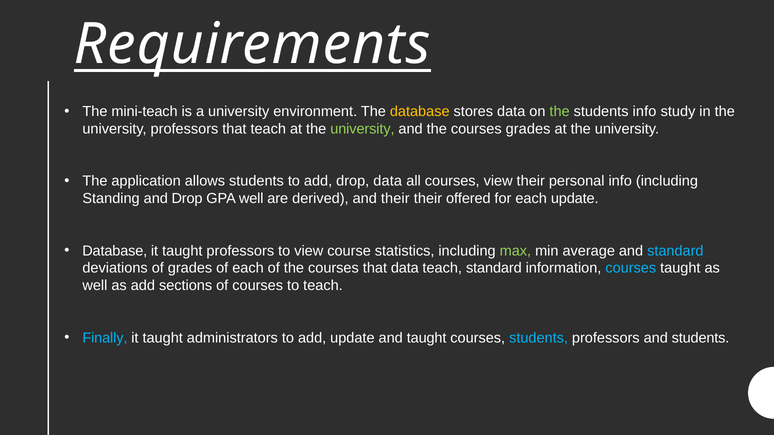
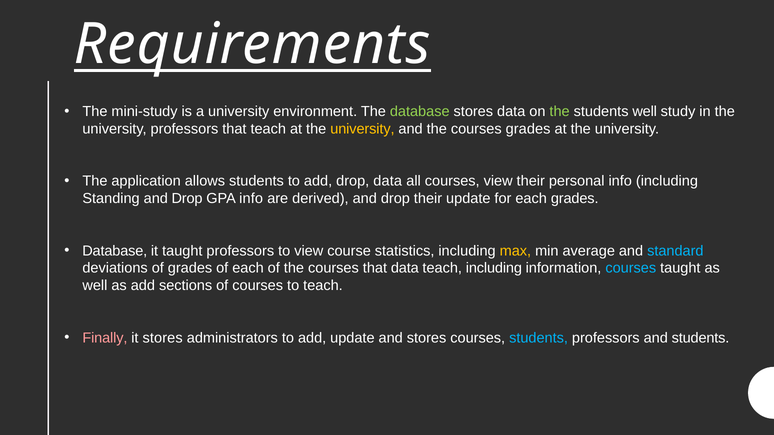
mini-teach: mini-teach -> mini-study
database at (420, 112) colour: yellow -> light green
students info: info -> well
university at (362, 129) colour: light green -> yellow
GPA well: well -> info
derived and their: their -> drop
their offered: offered -> update
each update: update -> grades
max colour: light green -> yellow
teach standard: standard -> including
Finally colour: light blue -> pink
taught at (163, 338): taught -> stores
and taught: taught -> stores
